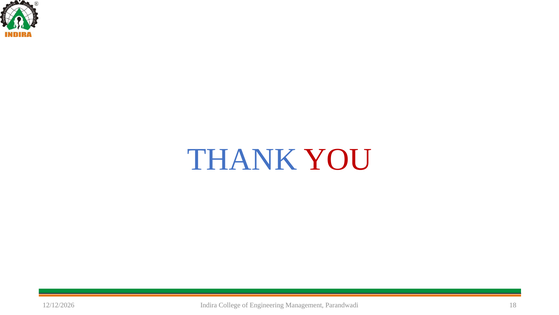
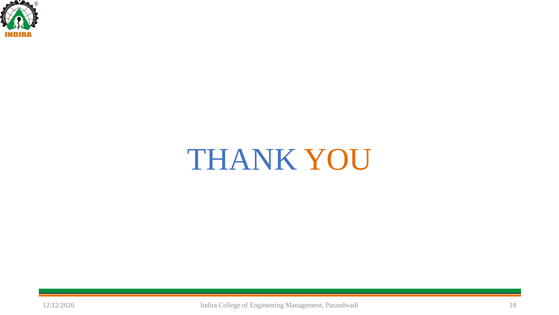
YOU colour: red -> orange
